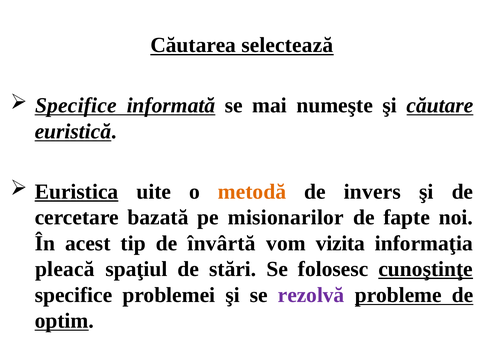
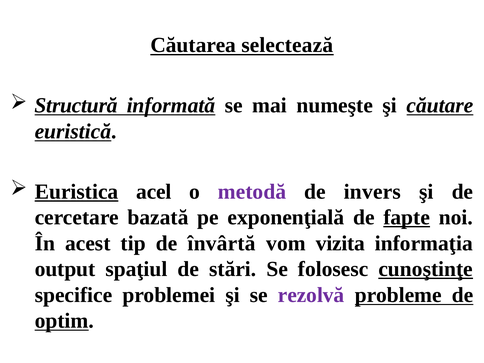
Specifice at (76, 105): Specifice -> Structură
uite: uite -> acel
metodă colour: orange -> purple
misionarilor: misionarilor -> exponenţială
fapte underline: none -> present
pleacă: pleacă -> output
